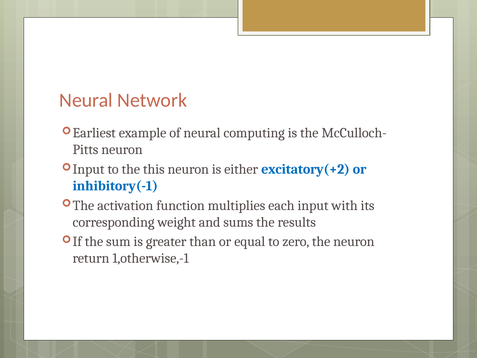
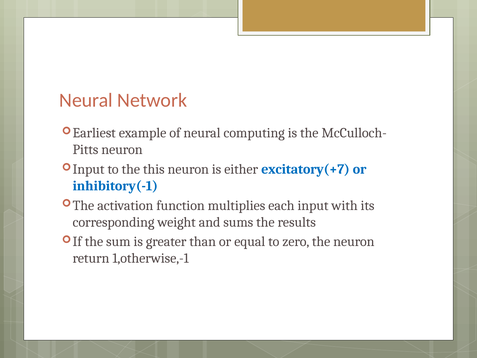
excitatory(+2: excitatory(+2 -> excitatory(+7
